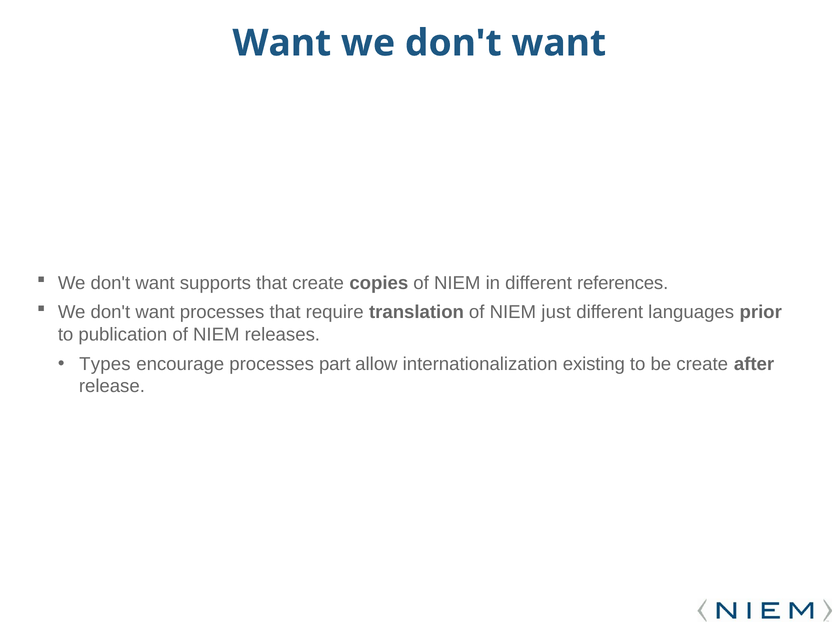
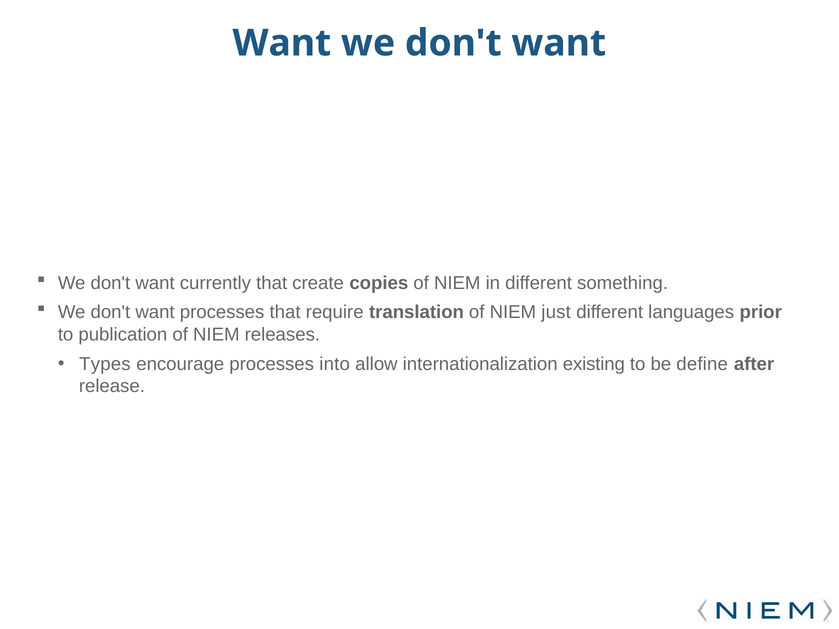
supports: supports -> currently
references: references -> something
part: part -> into
be create: create -> define
